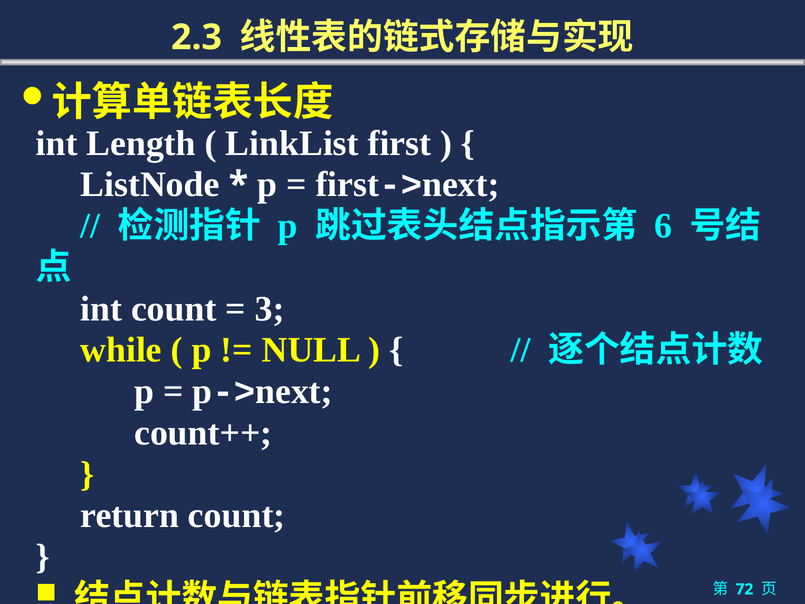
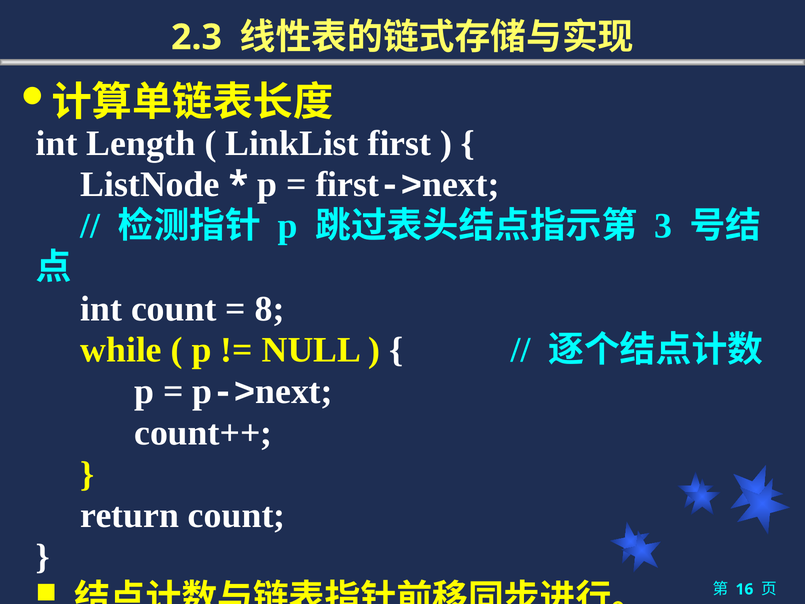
6: 6 -> 3
3: 3 -> 8
72: 72 -> 16
